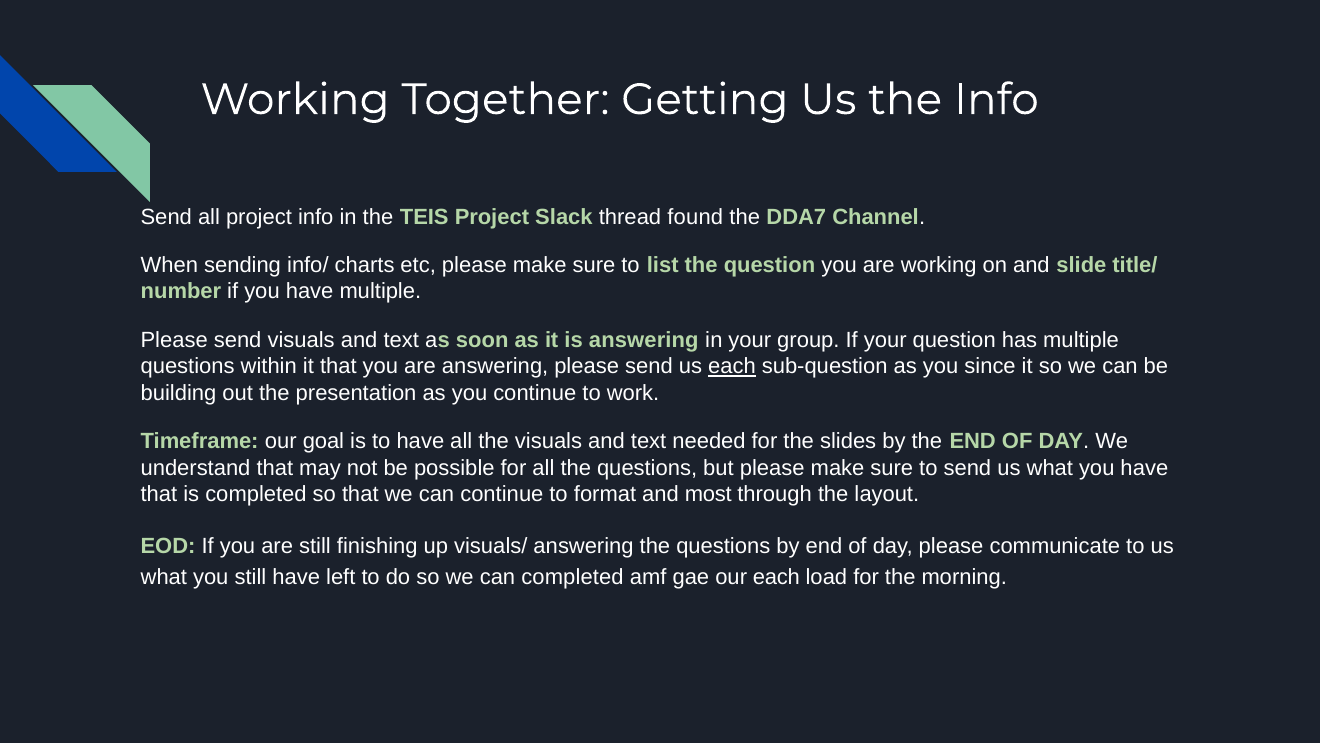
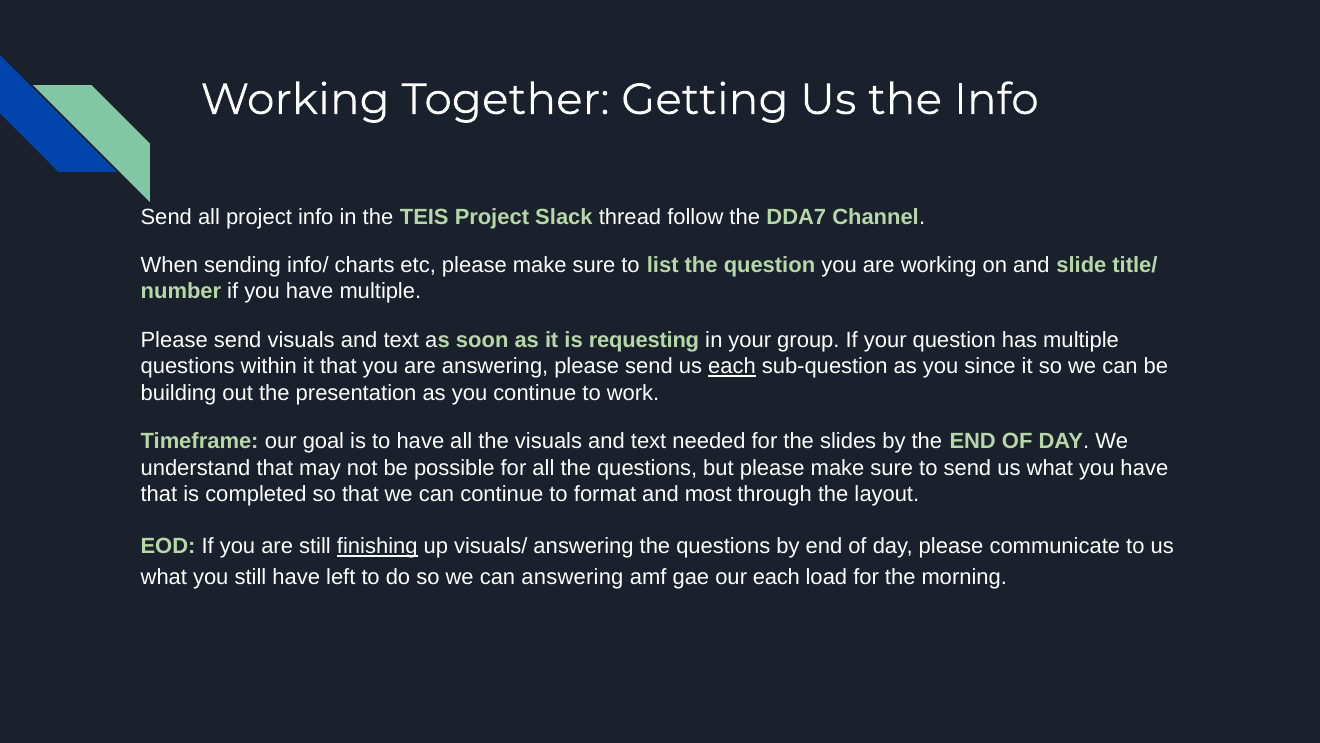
found: found -> follow
is answering: answering -> requesting
finishing underline: none -> present
can completed: completed -> answering
